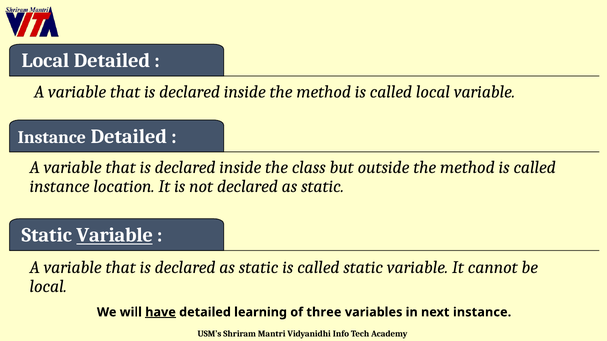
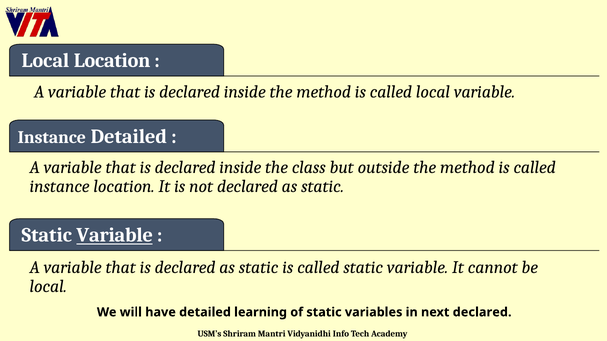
Local Detailed: Detailed -> Location
have underline: present -> none
of three: three -> static
next instance: instance -> declared
